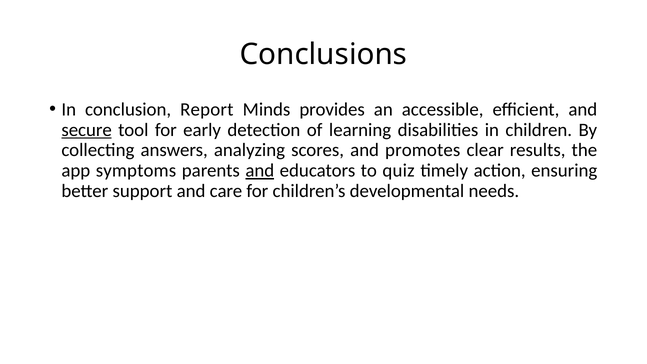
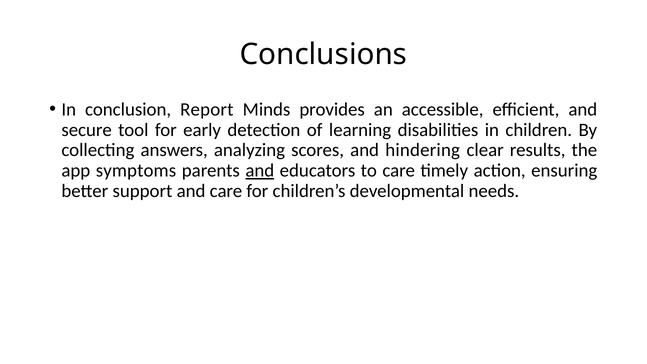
secure underline: present -> none
promotes: promotes -> hindering
to quiz: quiz -> care
